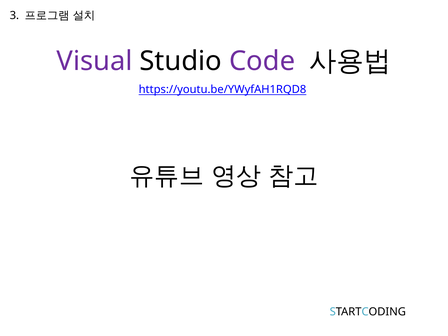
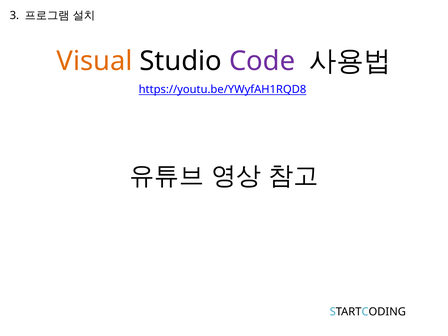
Visual colour: purple -> orange
